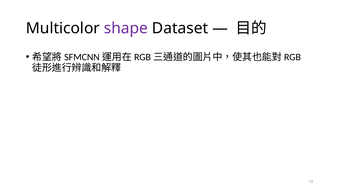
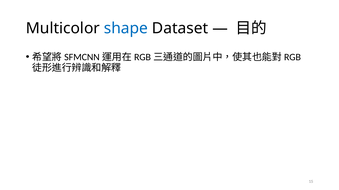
shape colour: purple -> blue
